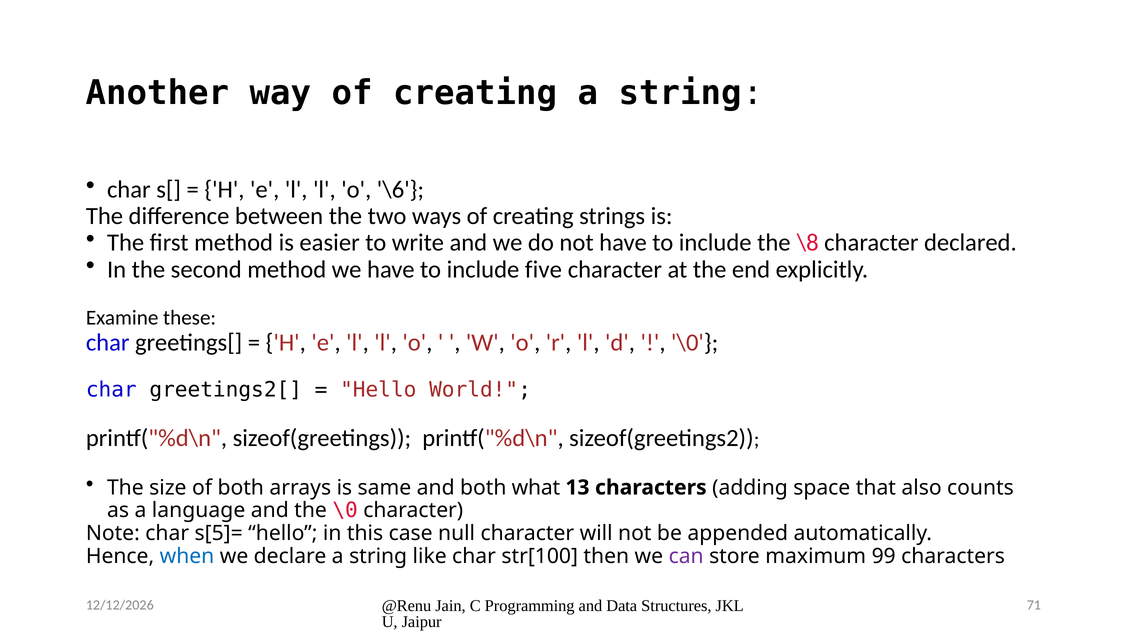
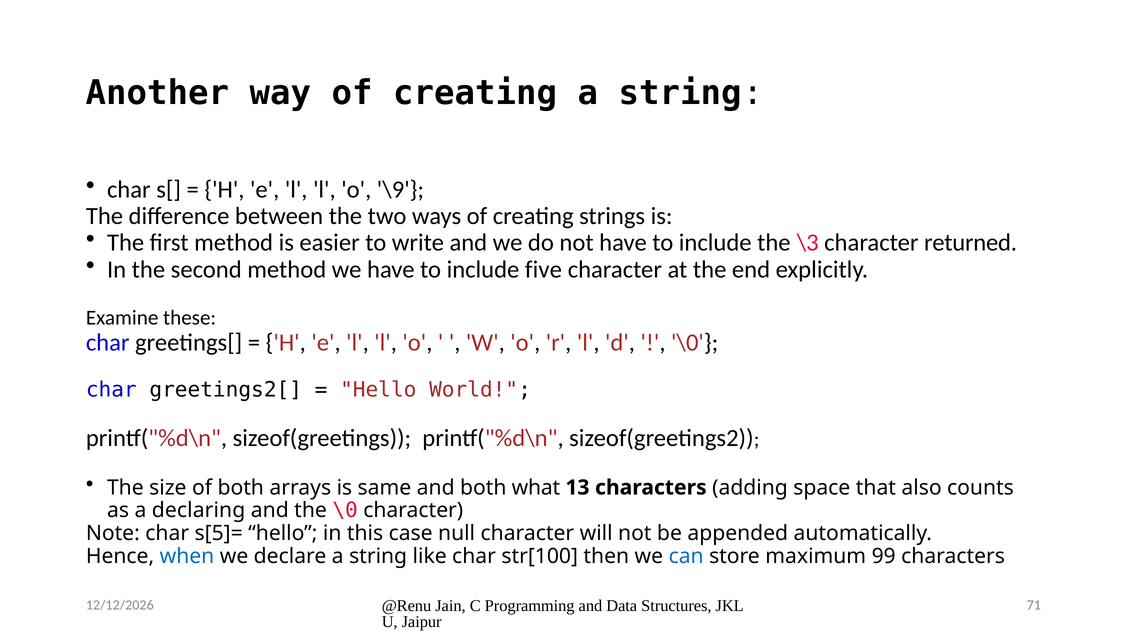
\6: \6 -> \9
\8: \8 -> \3
declared: declared -> returned
language: language -> declaring
can colour: purple -> blue
